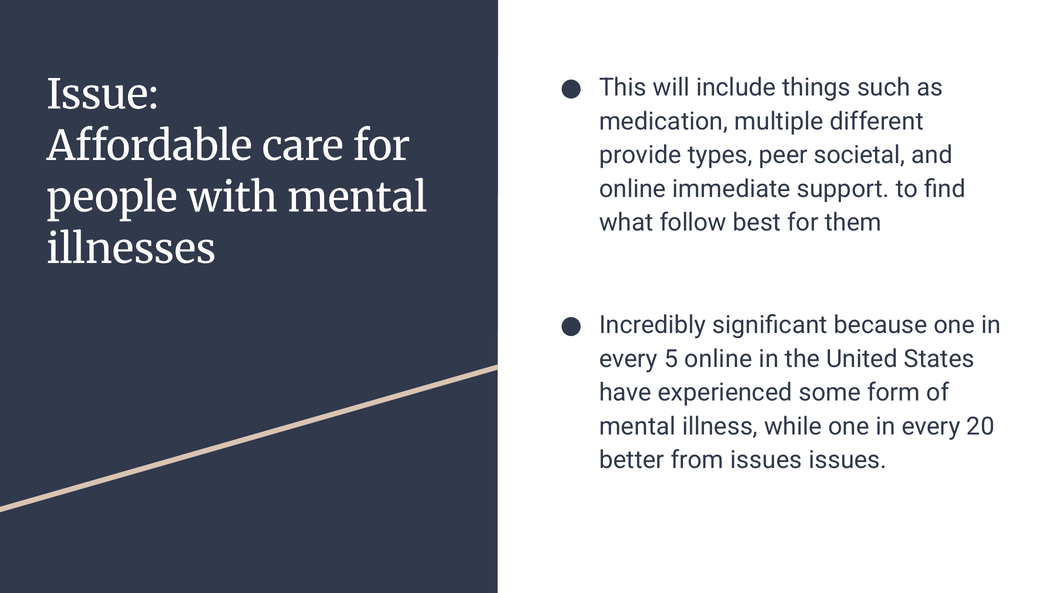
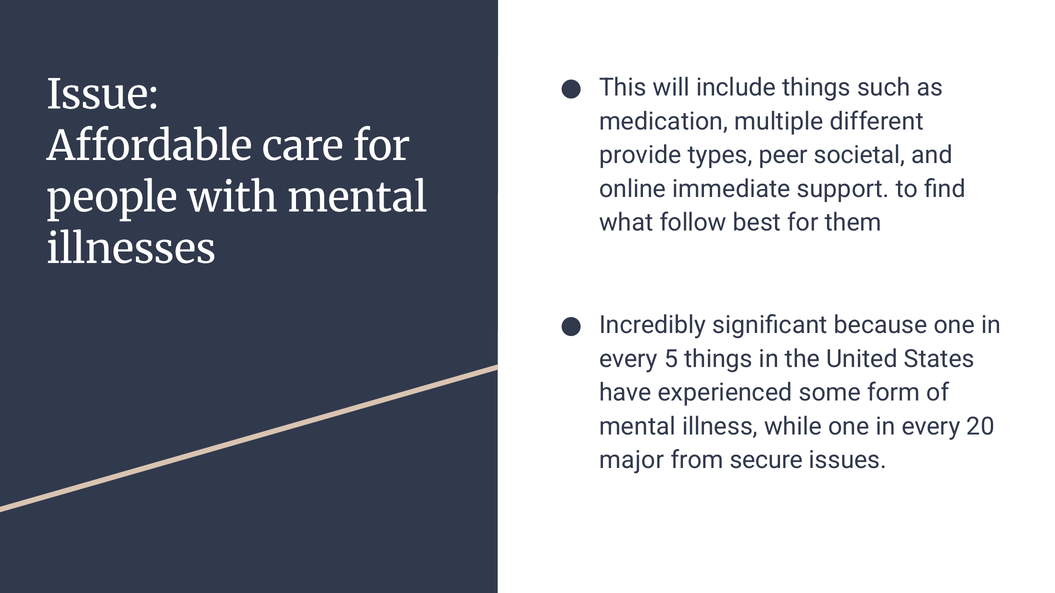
5 online: online -> things
better: better -> major
from issues: issues -> secure
